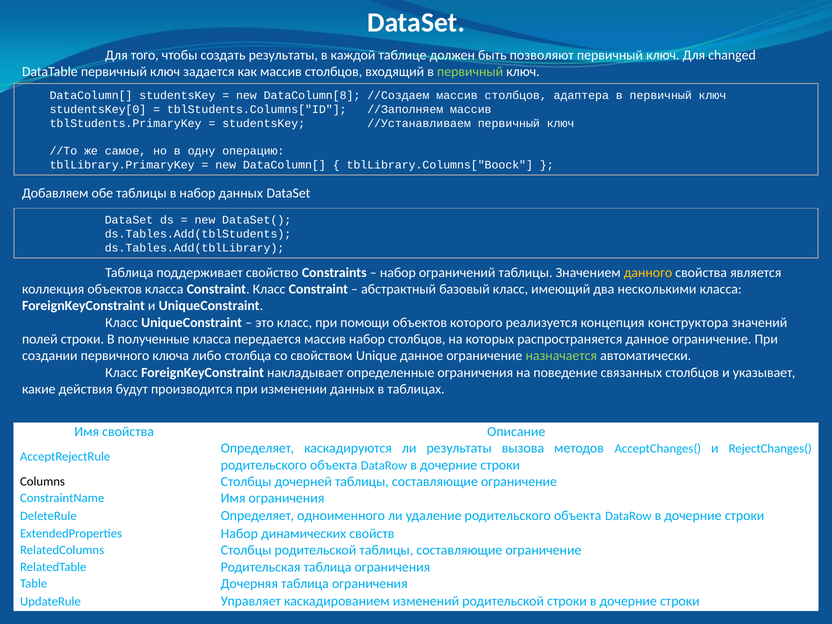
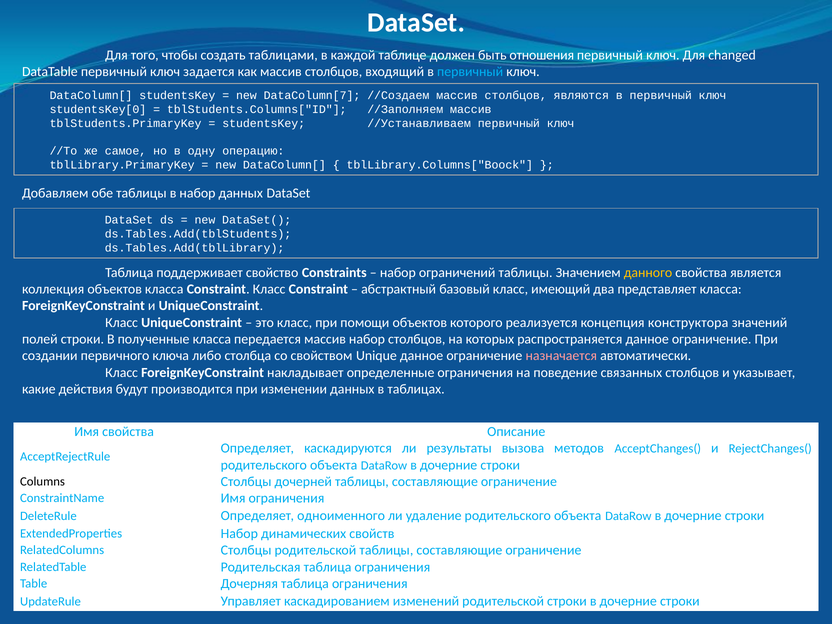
создать результаты: результаты -> таблицами
позволяют: позволяют -> отношения
первичный at (470, 72) colour: light green -> light blue
DataColumn[8: DataColumn[8 -> DataColumn[7
адаптера: адаптера -> являются
несколькими: несколькими -> представляет
назначается colour: light green -> pink
